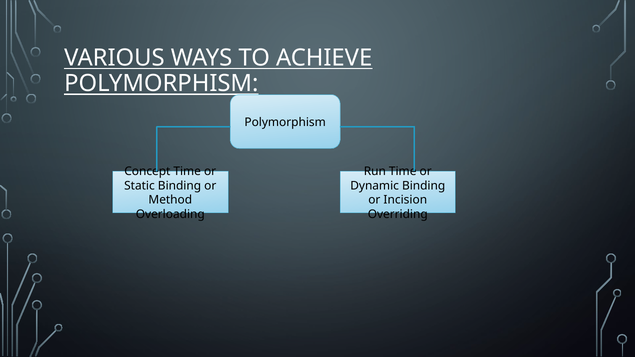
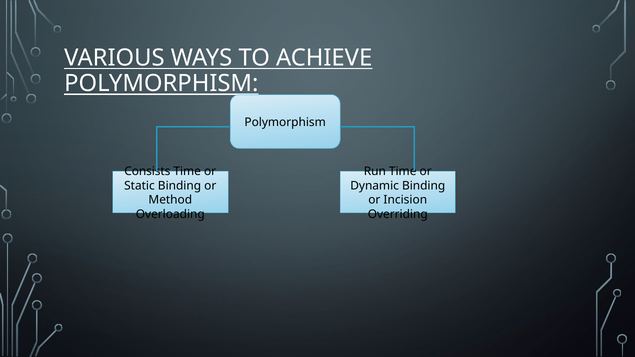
Concept: Concept -> Consists
